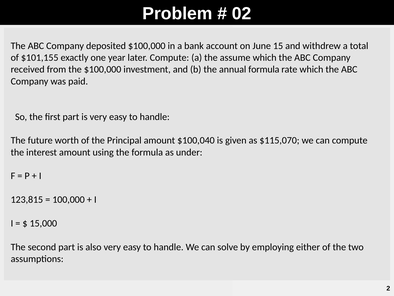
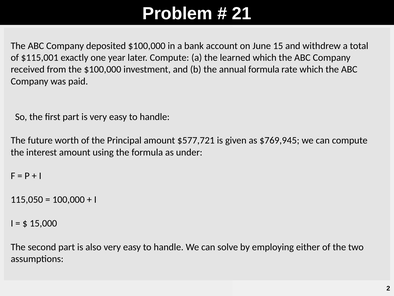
02: 02 -> 21
$101,155: $101,155 -> $115,001
assume: assume -> learned
$100,040: $100,040 -> $577,721
$115,070: $115,070 -> $769,945
123,815: 123,815 -> 115,050
